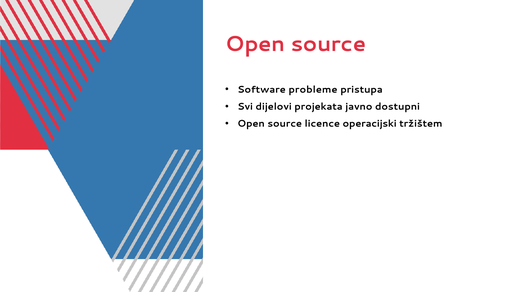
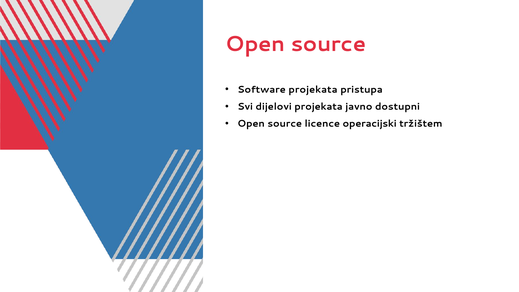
Software probleme: probleme -> projekata
